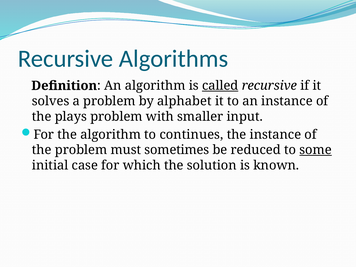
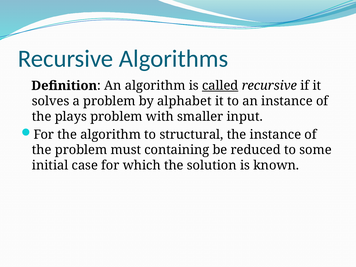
continues: continues -> structural
sometimes: sometimes -> containing
some underline: present -> none
